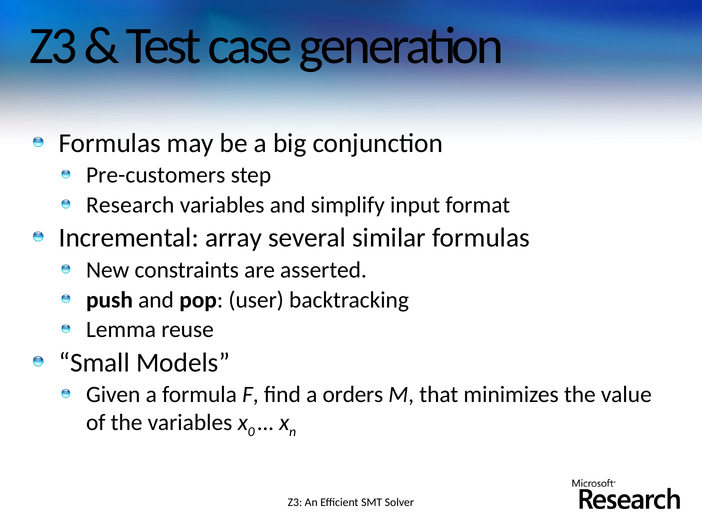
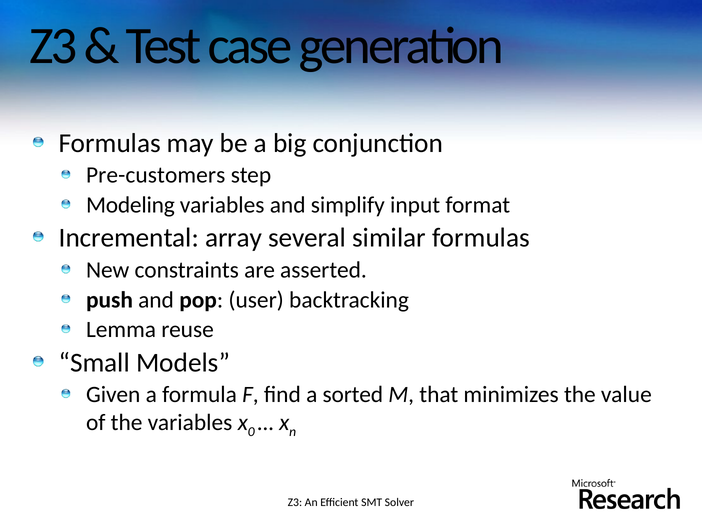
Research: Research -> Modeling
orders: orders -> sorted
